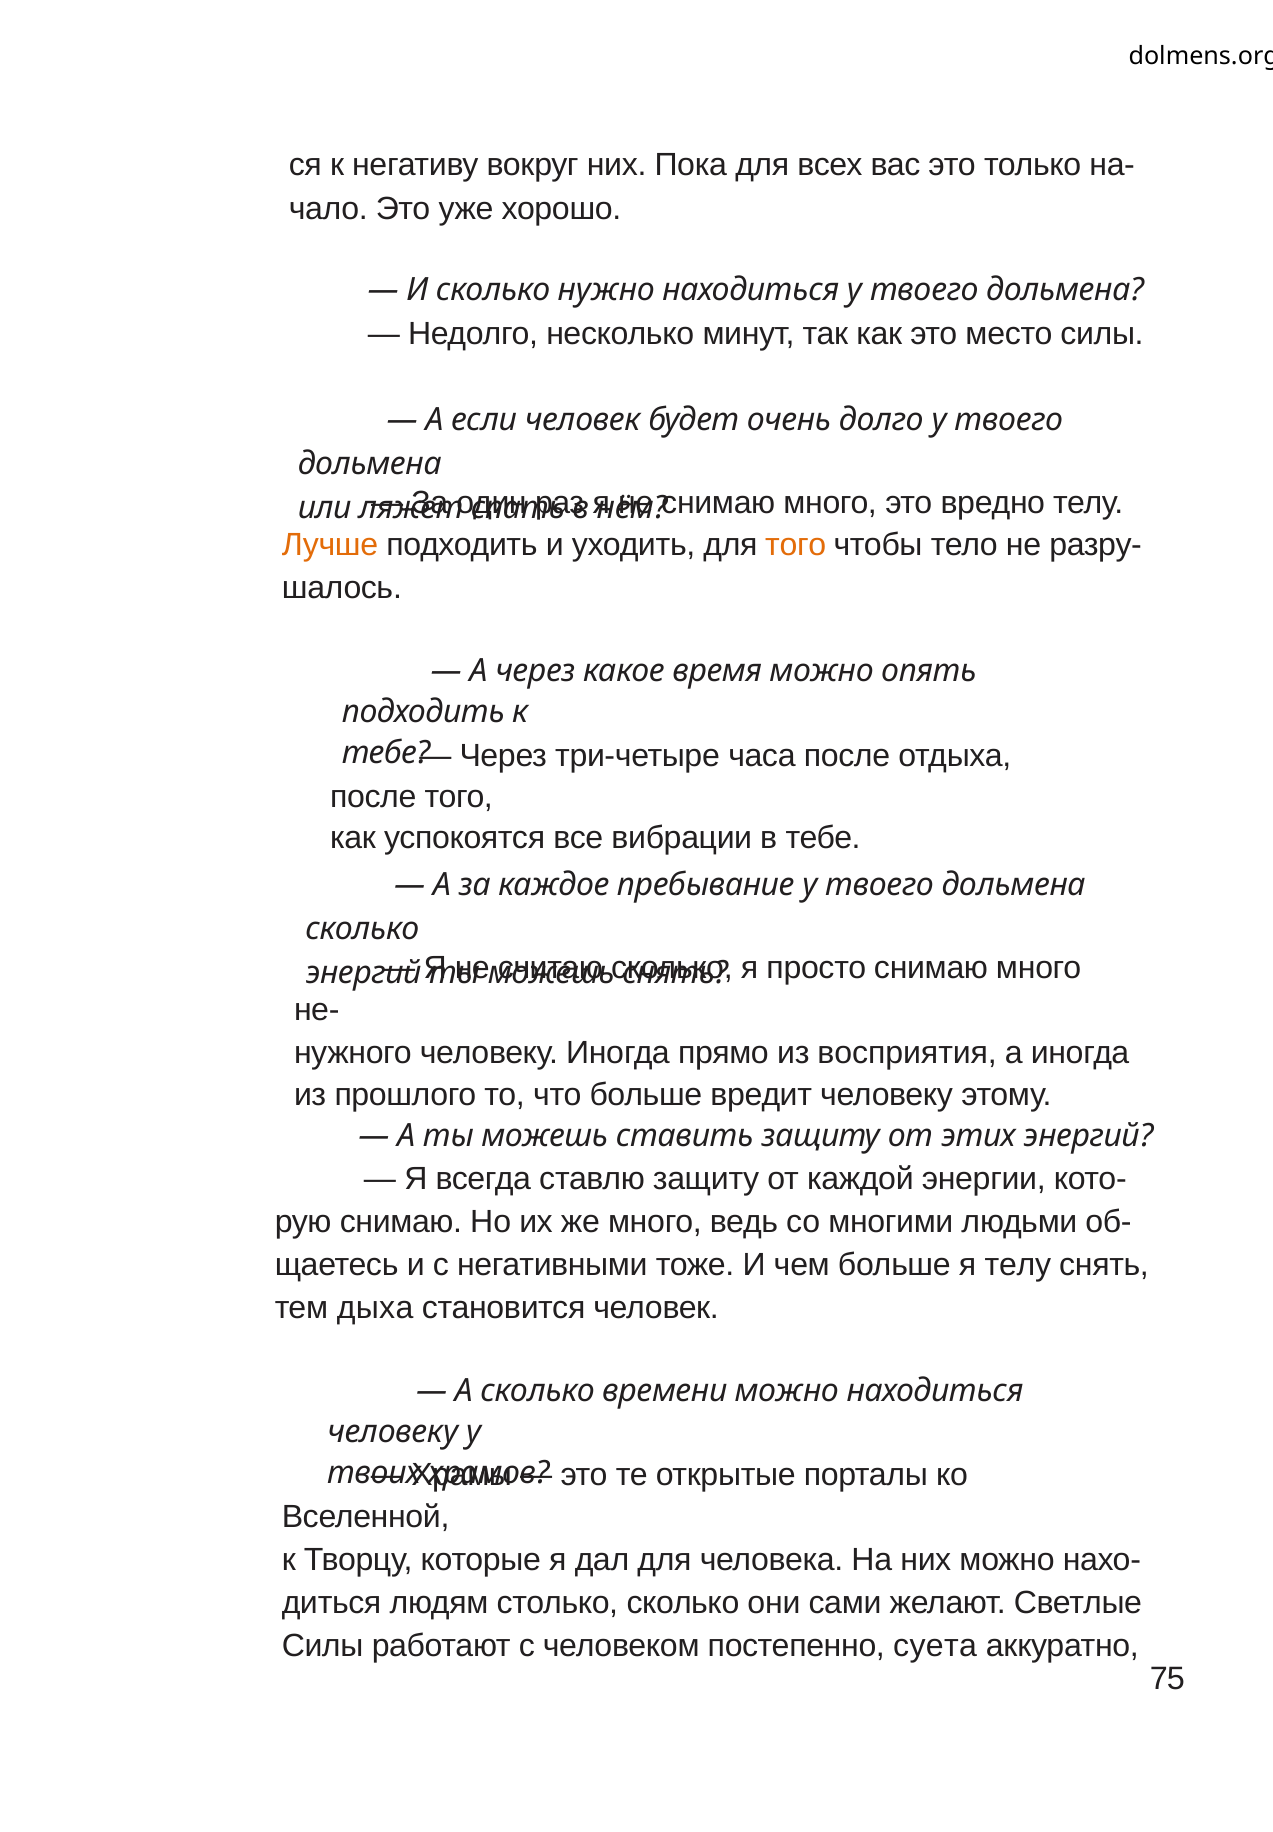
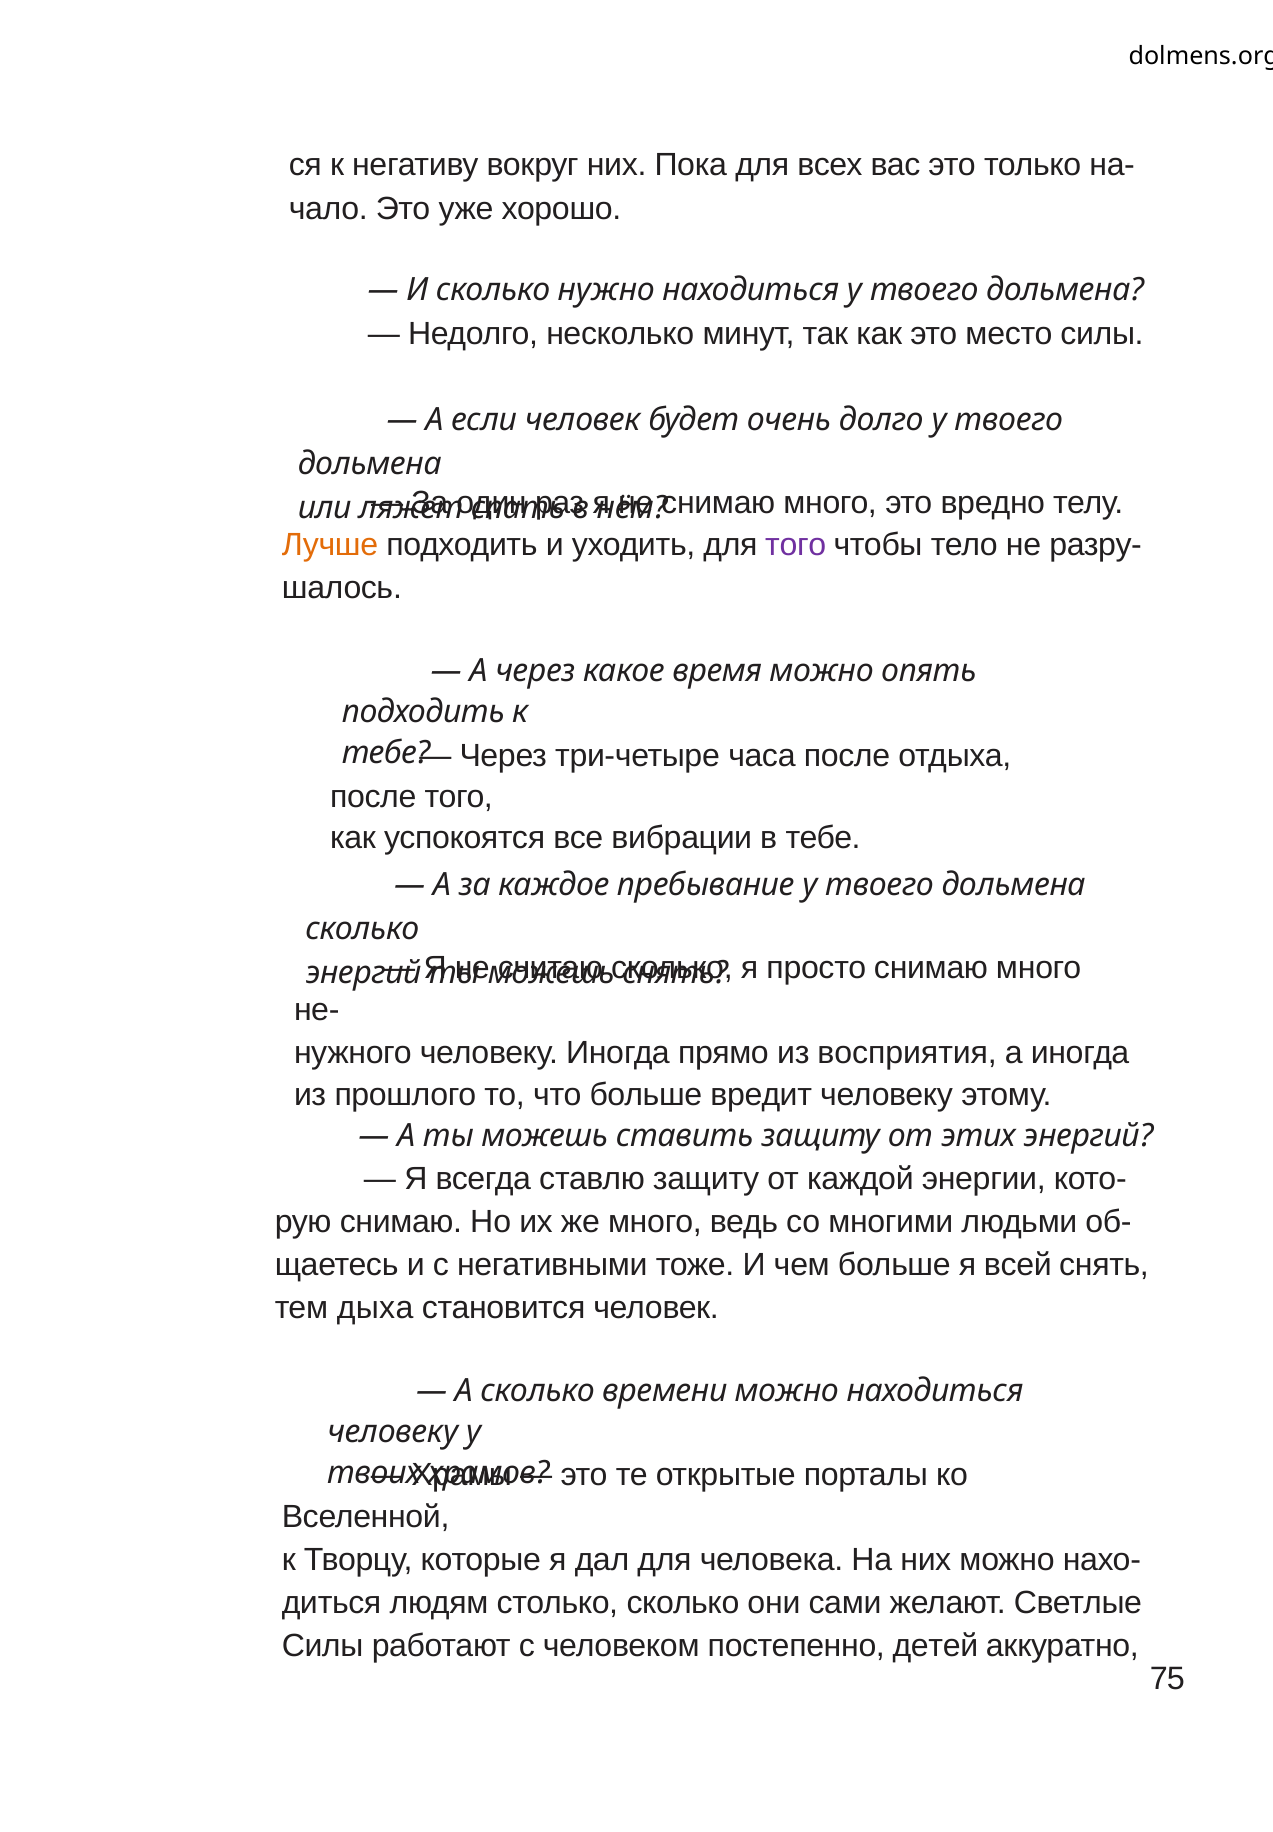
того at (796, 545) colour: orange -> purple
я телу: телу -> всей
суета: суета -> детей
